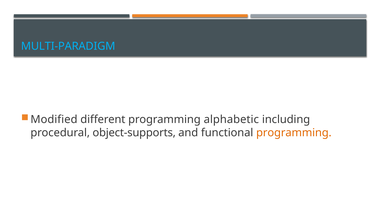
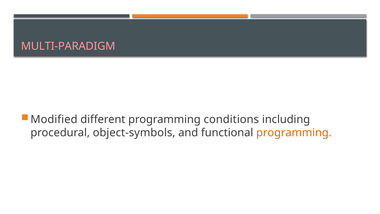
MULTI-PARADIGM colour: light blue -> pink
alphabetic: alphabetic -> conditions
object-supports: object-supports -> object-symbols
